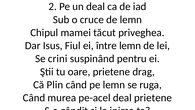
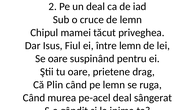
Se crini: crini -> oare
deal prietene: prietene -> sângerat
